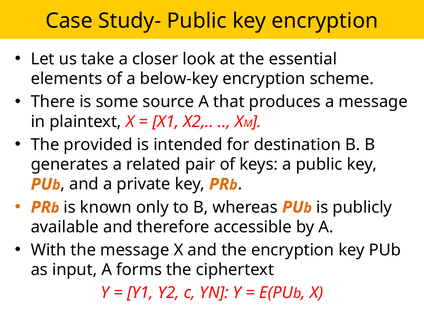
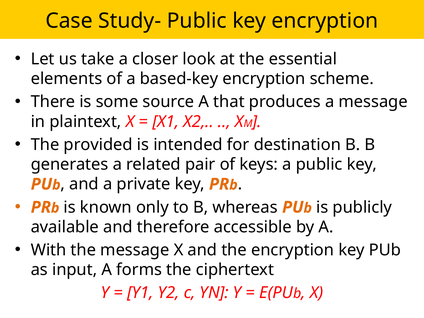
below-key: below-key -> based-key
